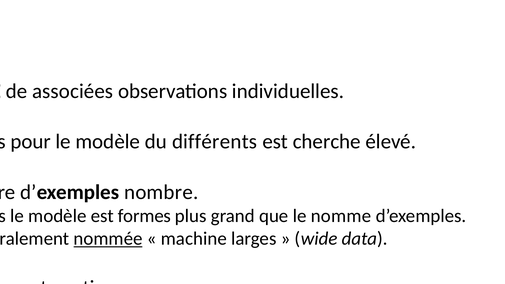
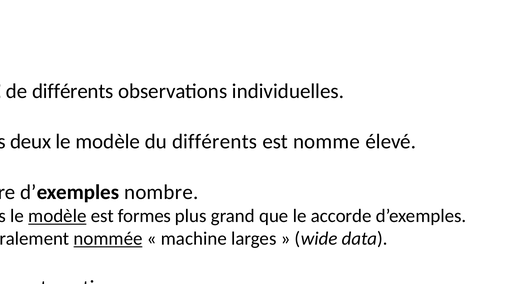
de associées: associées -> différents
pour at (31, 142): pour -> deux
est cherche: cherche -> nomme
modèle at (57, 216) underline: none -> present
nomme: nomme -> accorde
